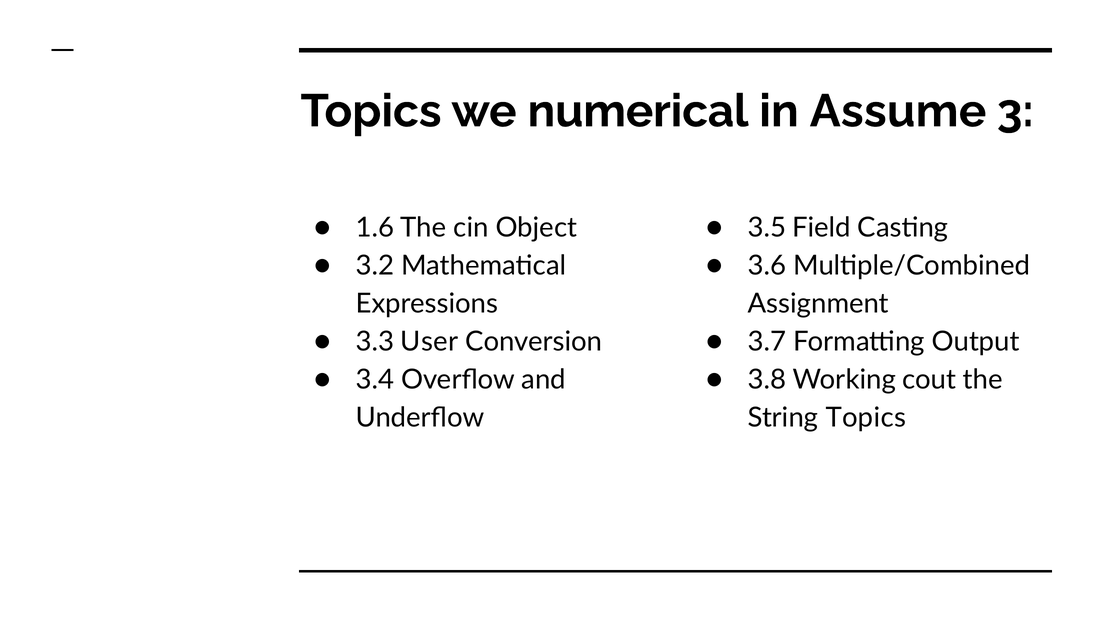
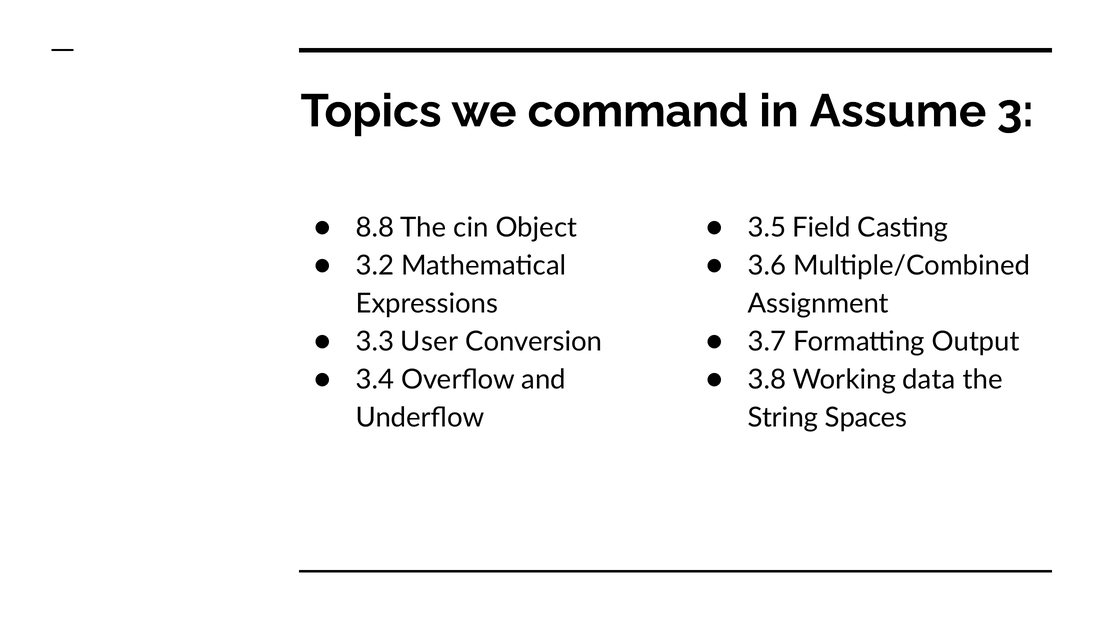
numerical: numerical -> command
1.6: 1.6 -> 8.8
cout: cout -> data
String Topics: Topics -> Spaces
